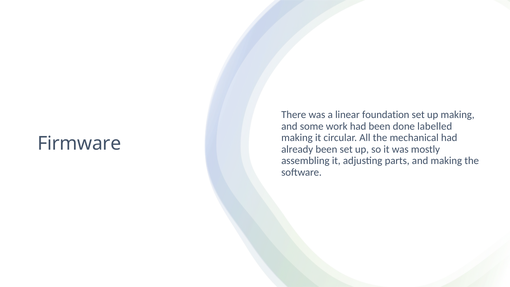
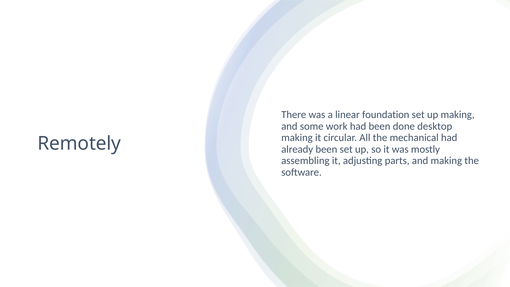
labelled: labelled -> desktop
Firmware: Firmware -> Remotely
